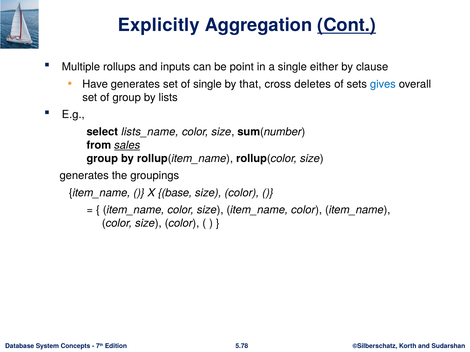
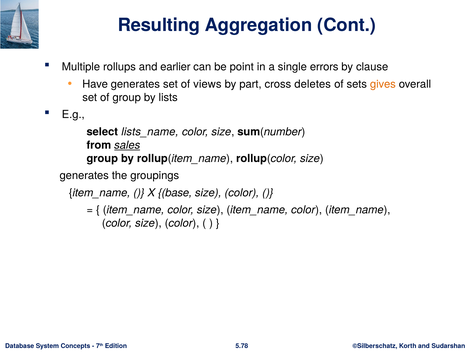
Explicitly: Explicitly -> Resulting
Cont underline: present -> none
inputs: inputs -> earlier
either: either -> errors
of single: single -> views
that: that -> part
gives colour: blue -> orange
